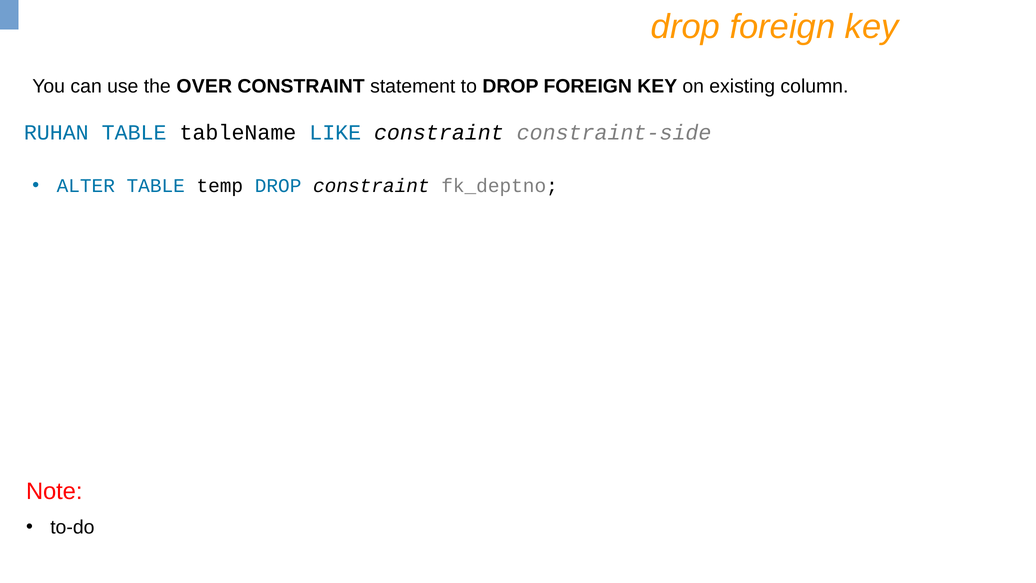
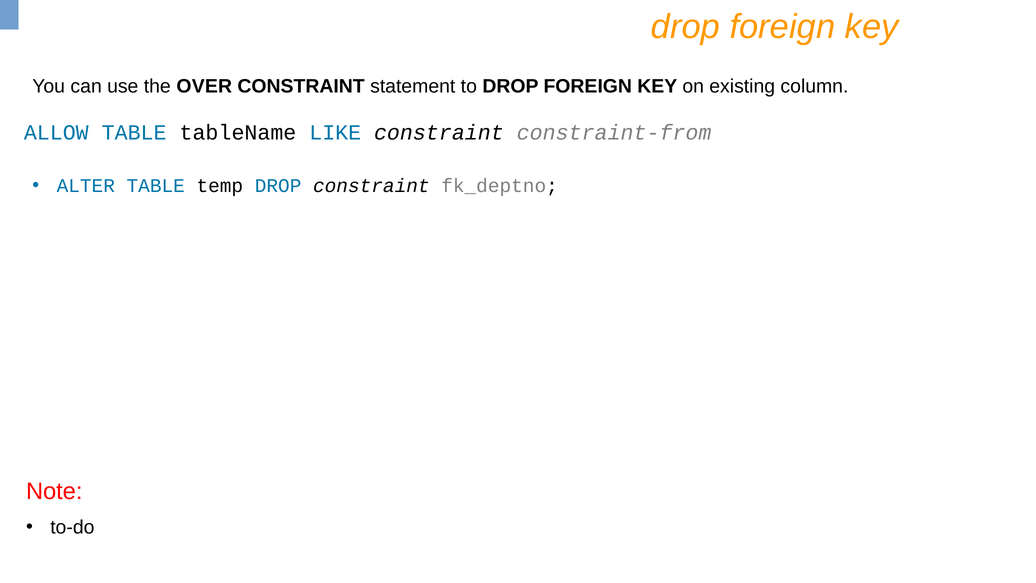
RUHAN: RUHAN -> ALLOW
constraint-side: constraint-side -> constraint-from
